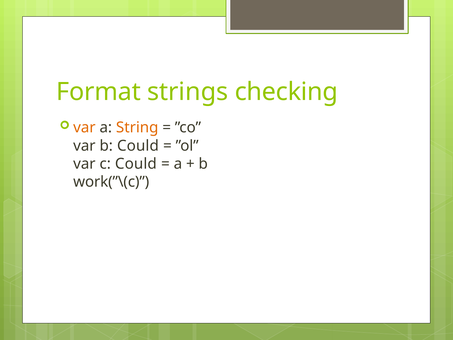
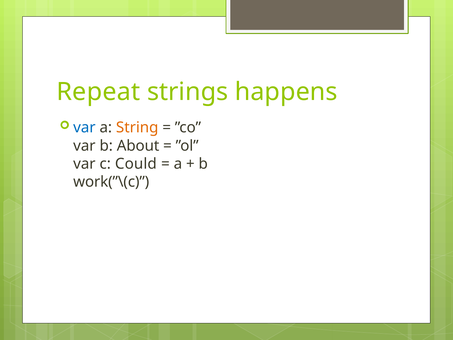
Format: Format -> Repeat
checking: checking -> happens
var at (84, 128) colour: orange -> blue
b Could: Could -> About
